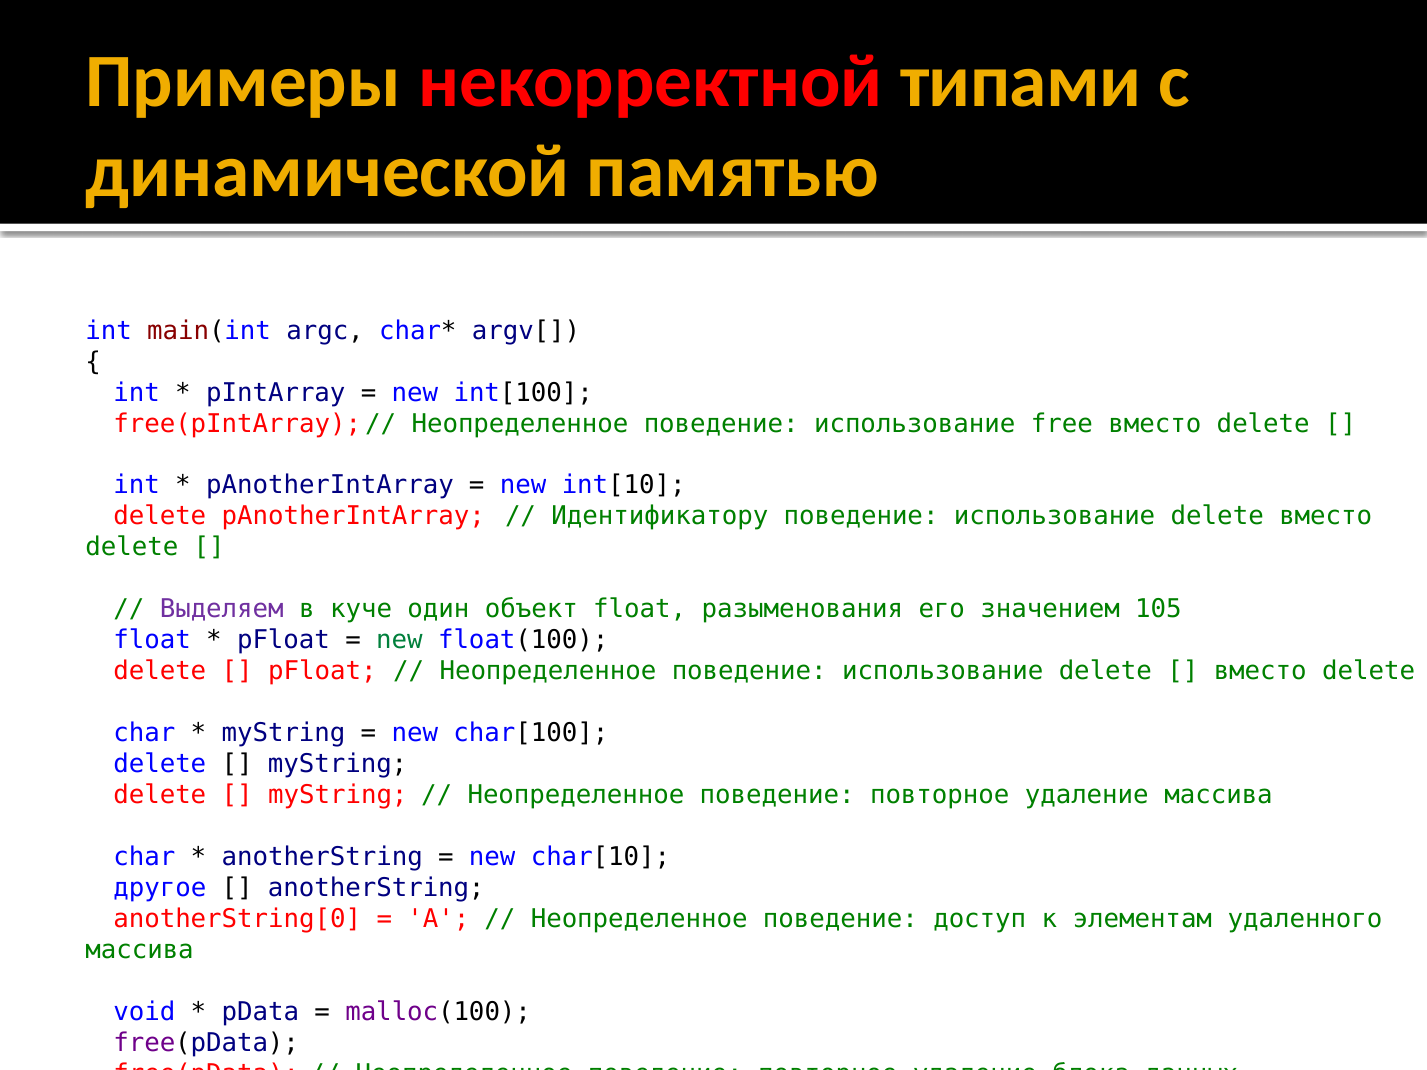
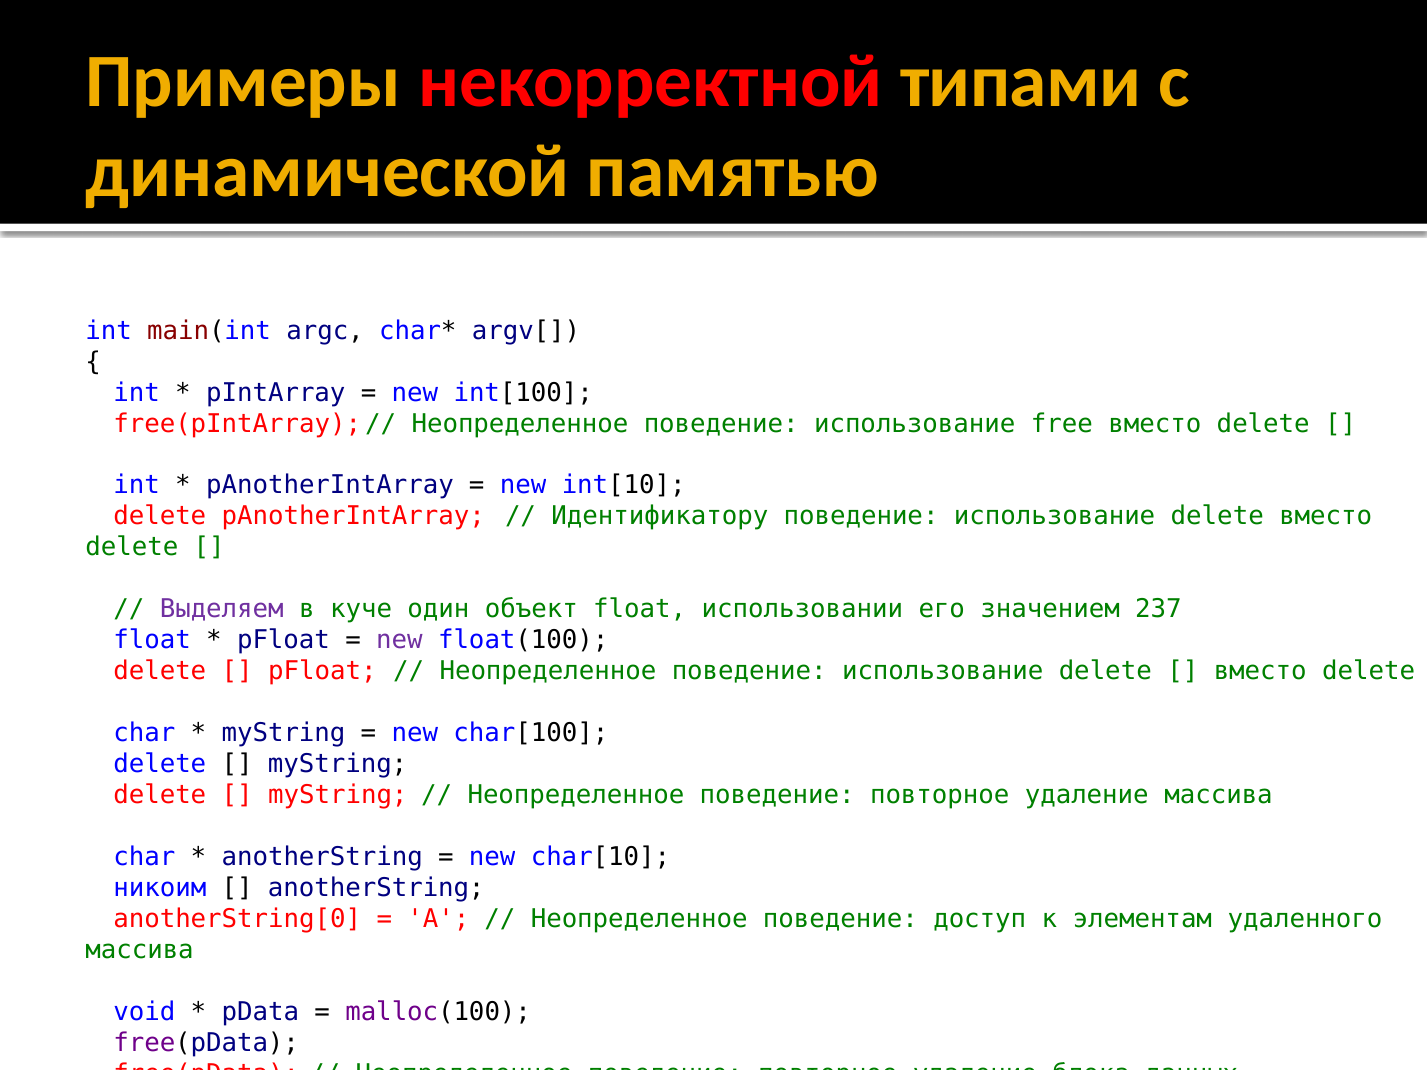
разыменования: разыменования -> использовании
105: 105 -> 237
new at (399, 640) colour: green -> purple
другое: другое -> никоим
